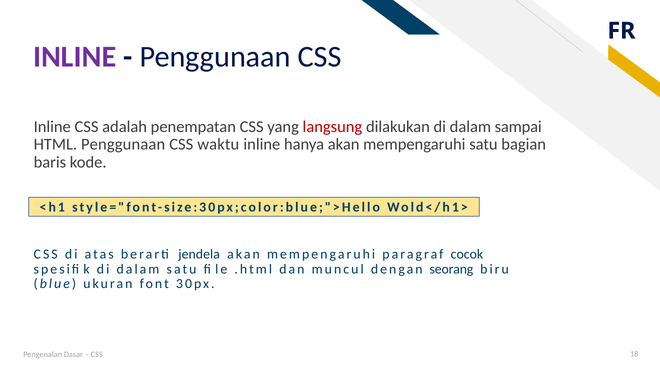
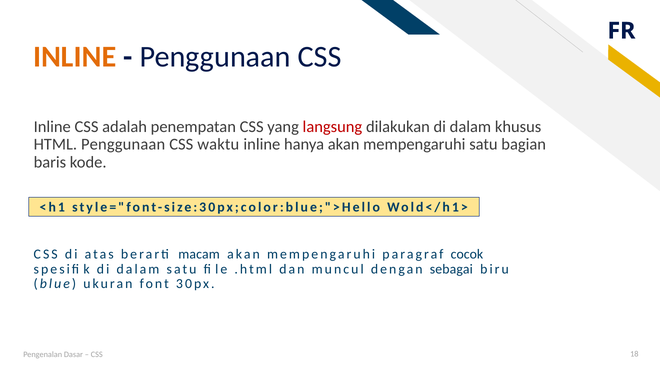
INLINE at (75, 57) colour: purple -> orange
sampai: sampai -> khusus
jendela: jendela -> macam
seorang: seorang -> sebagai
